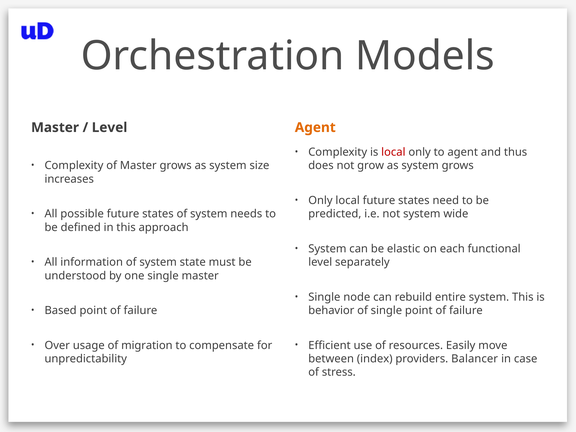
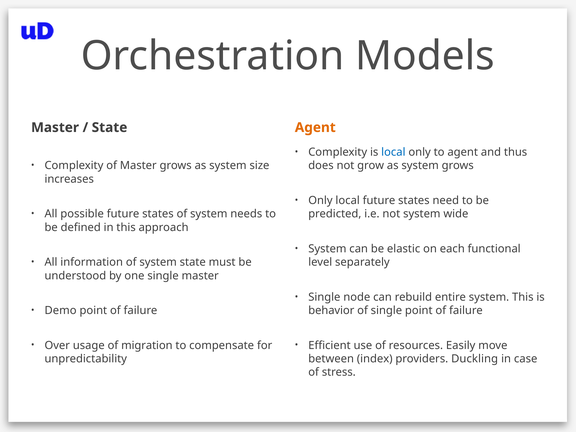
Level at (110, 127): Level -> State
local at (393, 152) colour: red -> blue
Based: Based -> Demo
Balancer: Balancer -> Duckling
